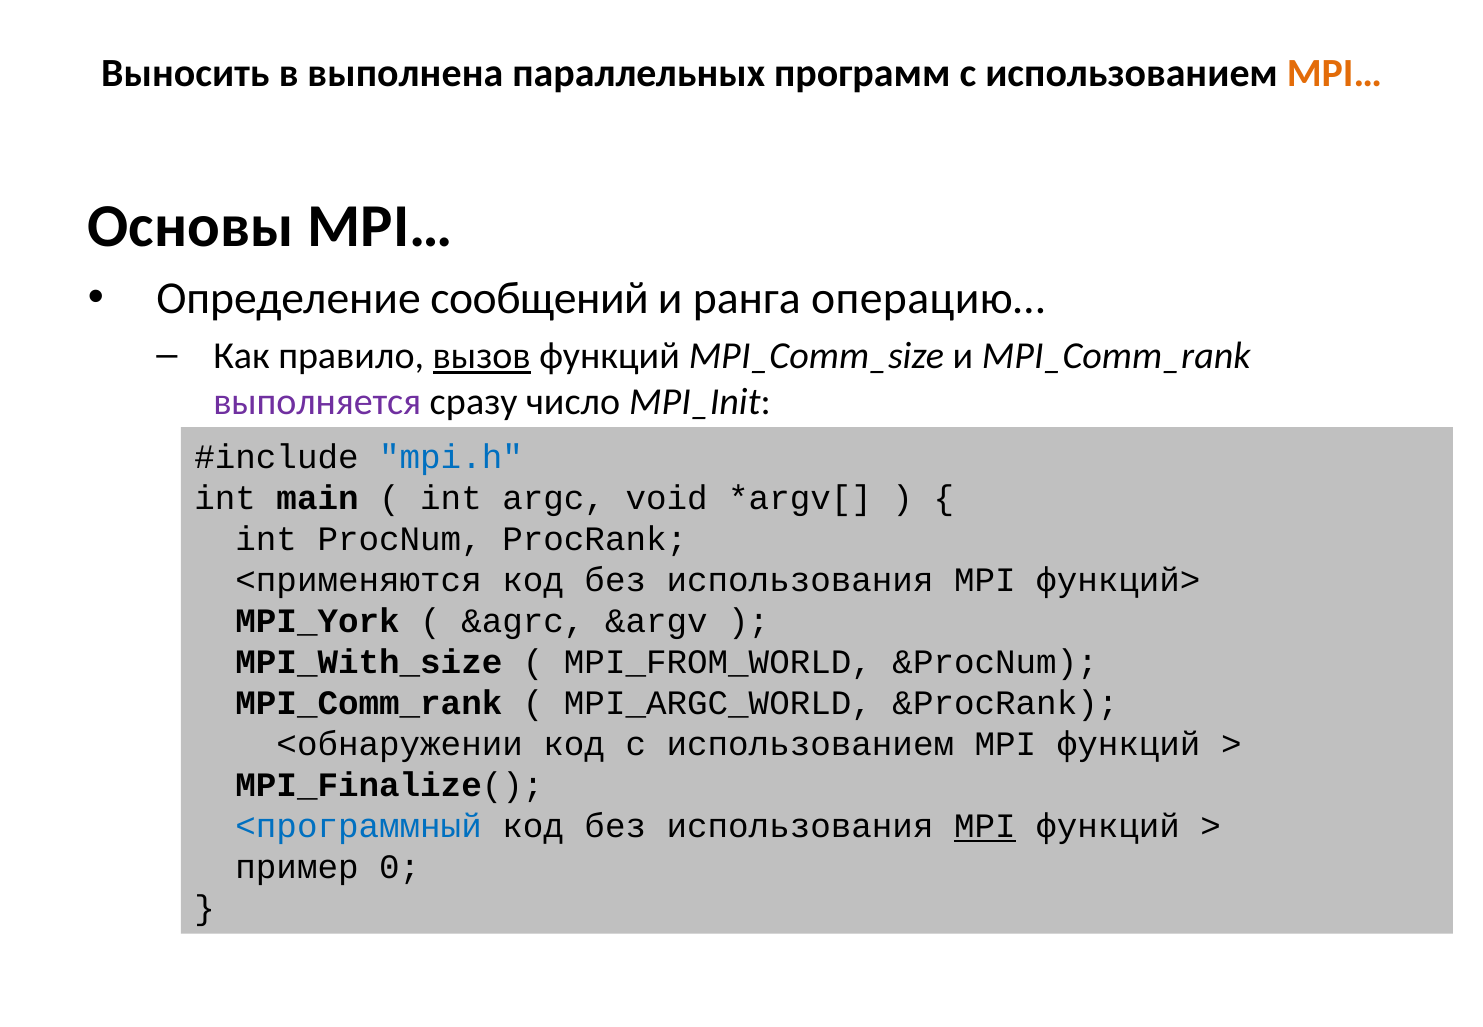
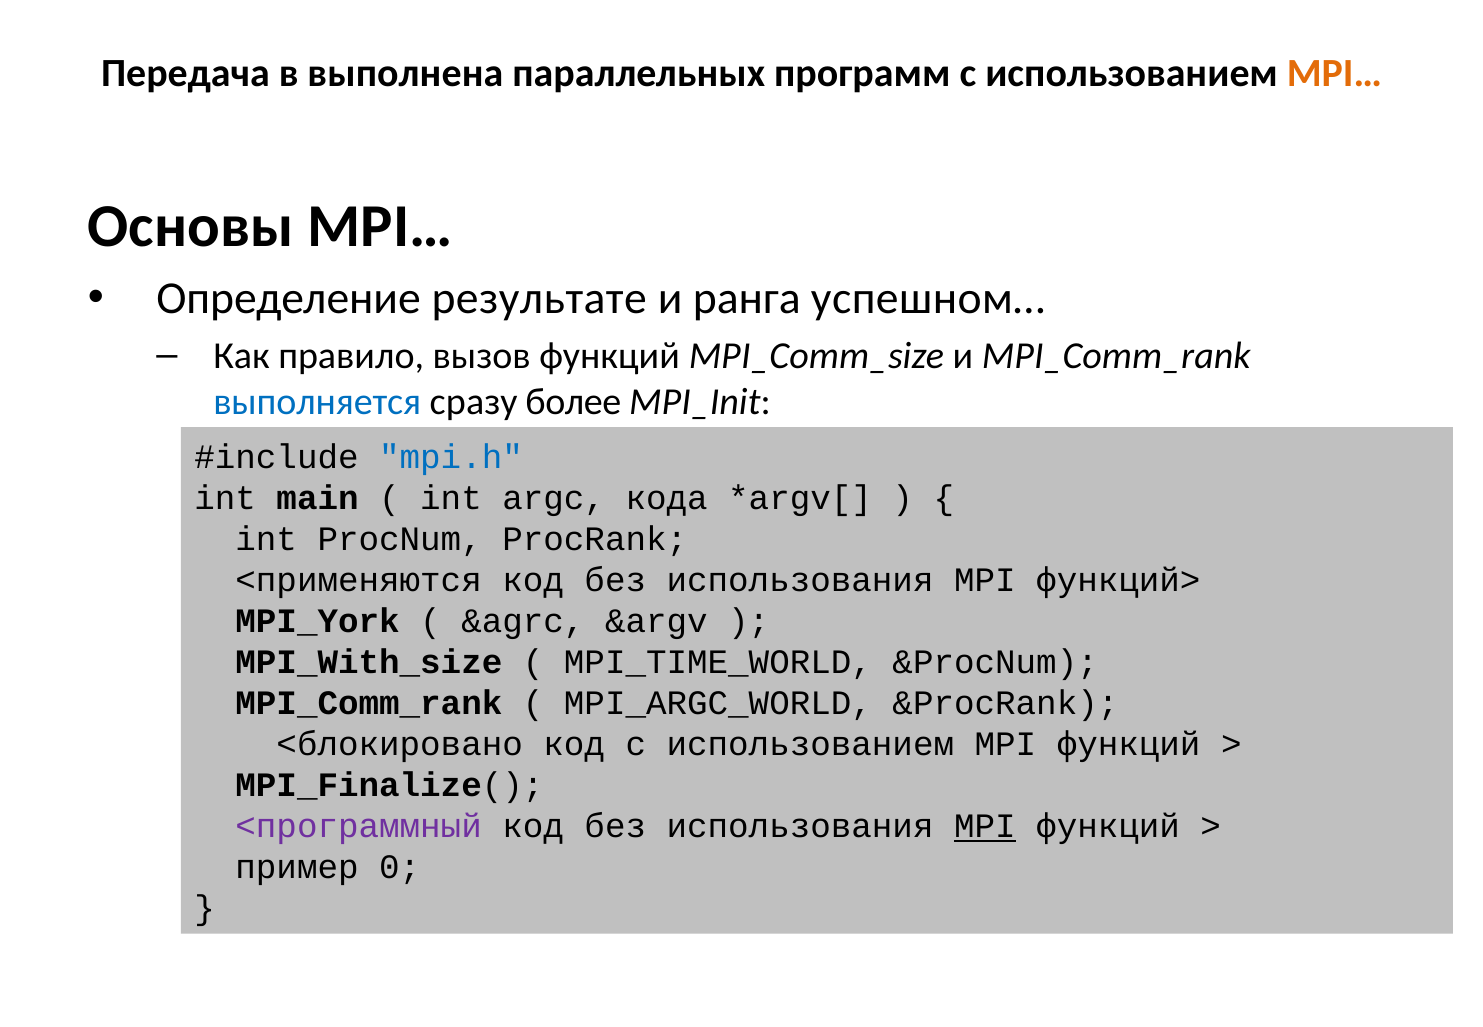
Выносить: Выносить -> Передача
сообщений: сообщений -> результате
операцию…: операцию… -> успешном…
вызов underline: present -> none
выполняется colour: purple -> blue
число: число -> более
void: void -> кода
MPI_FROM_WORLD: MPI_FROM_WORLD -> MPI_TIME_WORLD
<обнаружении: <обнаружении -> <блокировано
<программный colour: blue -> purple
